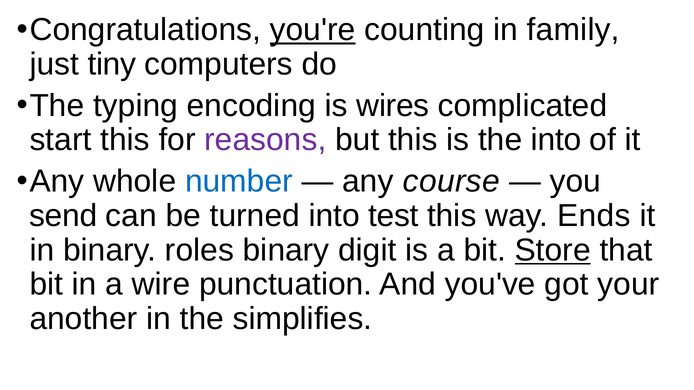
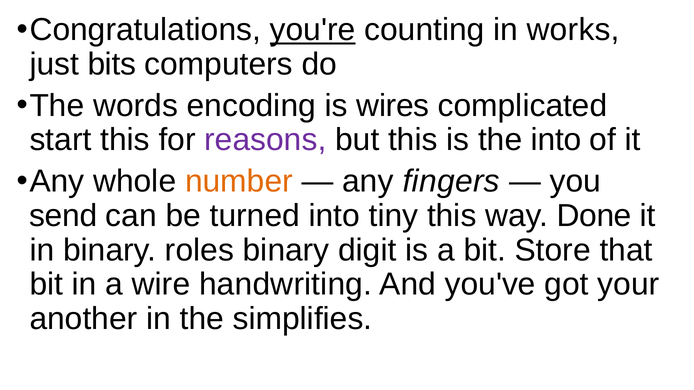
family: family -> works
tiny: tiny -> bits
typing: typing -> words
number colour: blue -> orange
course: course -> fingers
test: test -> tiny
Ends: Ends -> Done
Store underline: present -> none
punctuation: punctuation -> handwriting
